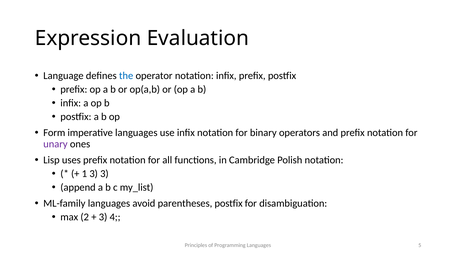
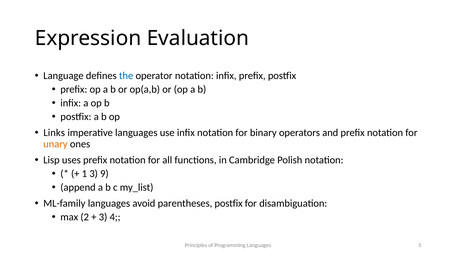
Form: Form -> Links
unary colour: purple -> orange
3 3: 3 -> 9
